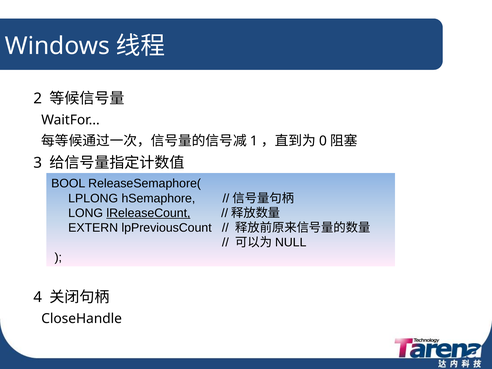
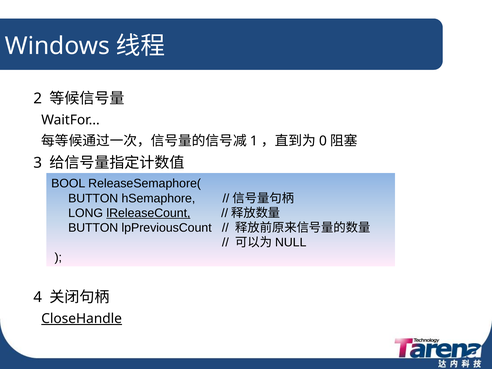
LPLONG at (93, 198): LPLONG -> BUTTON
EXTERN at (93, 228): EXTERN -> BUTTON
CloseHandle underline: none -> present
